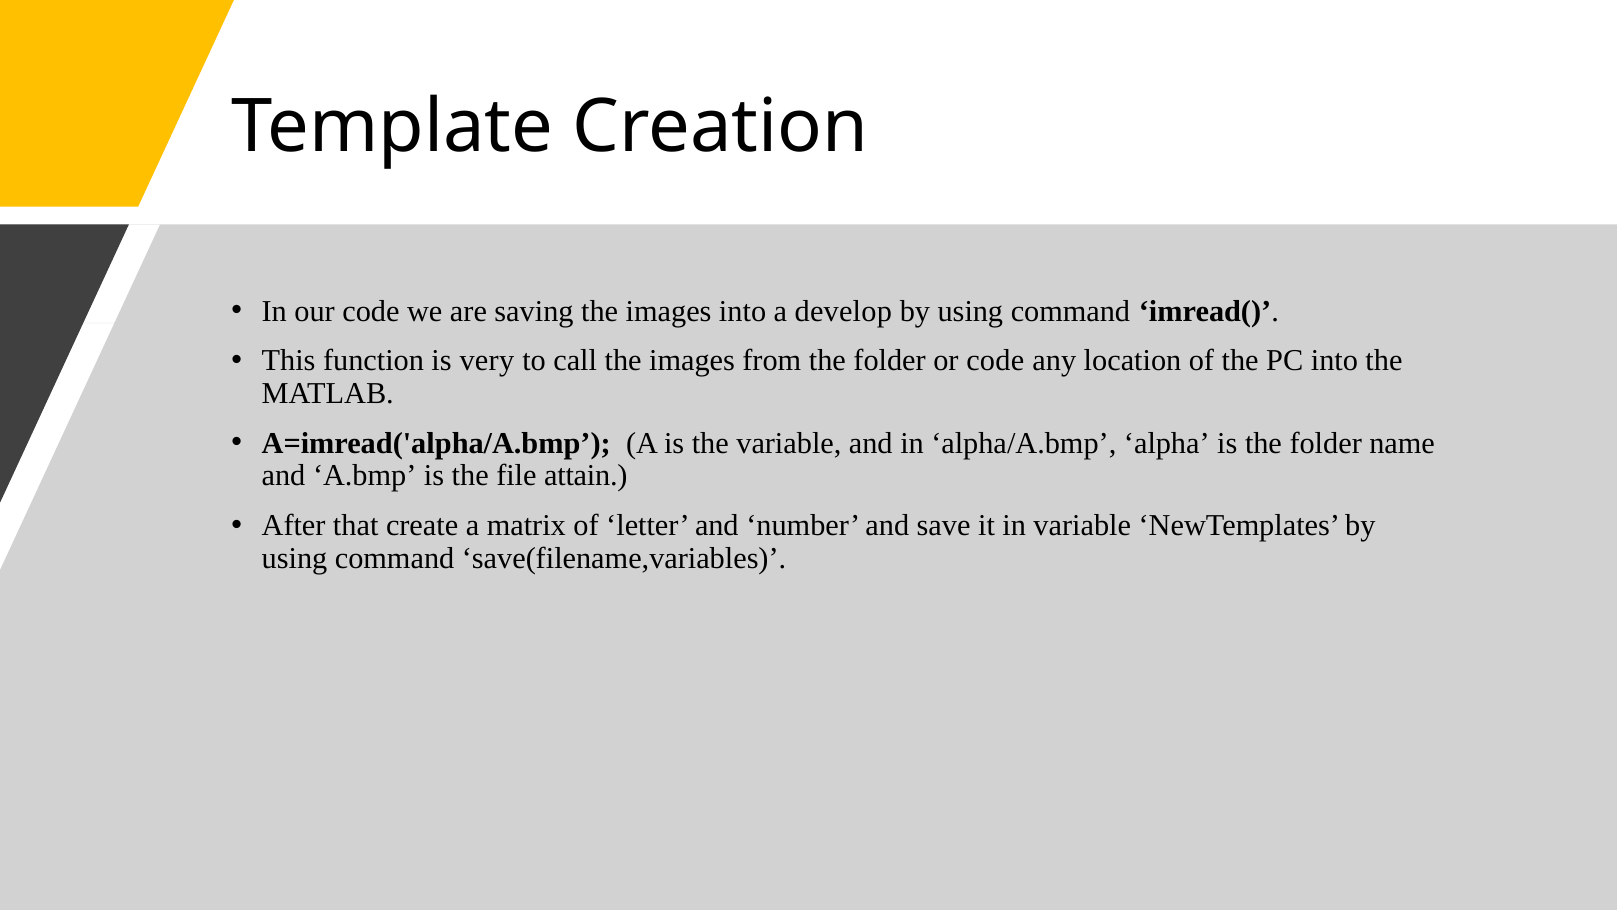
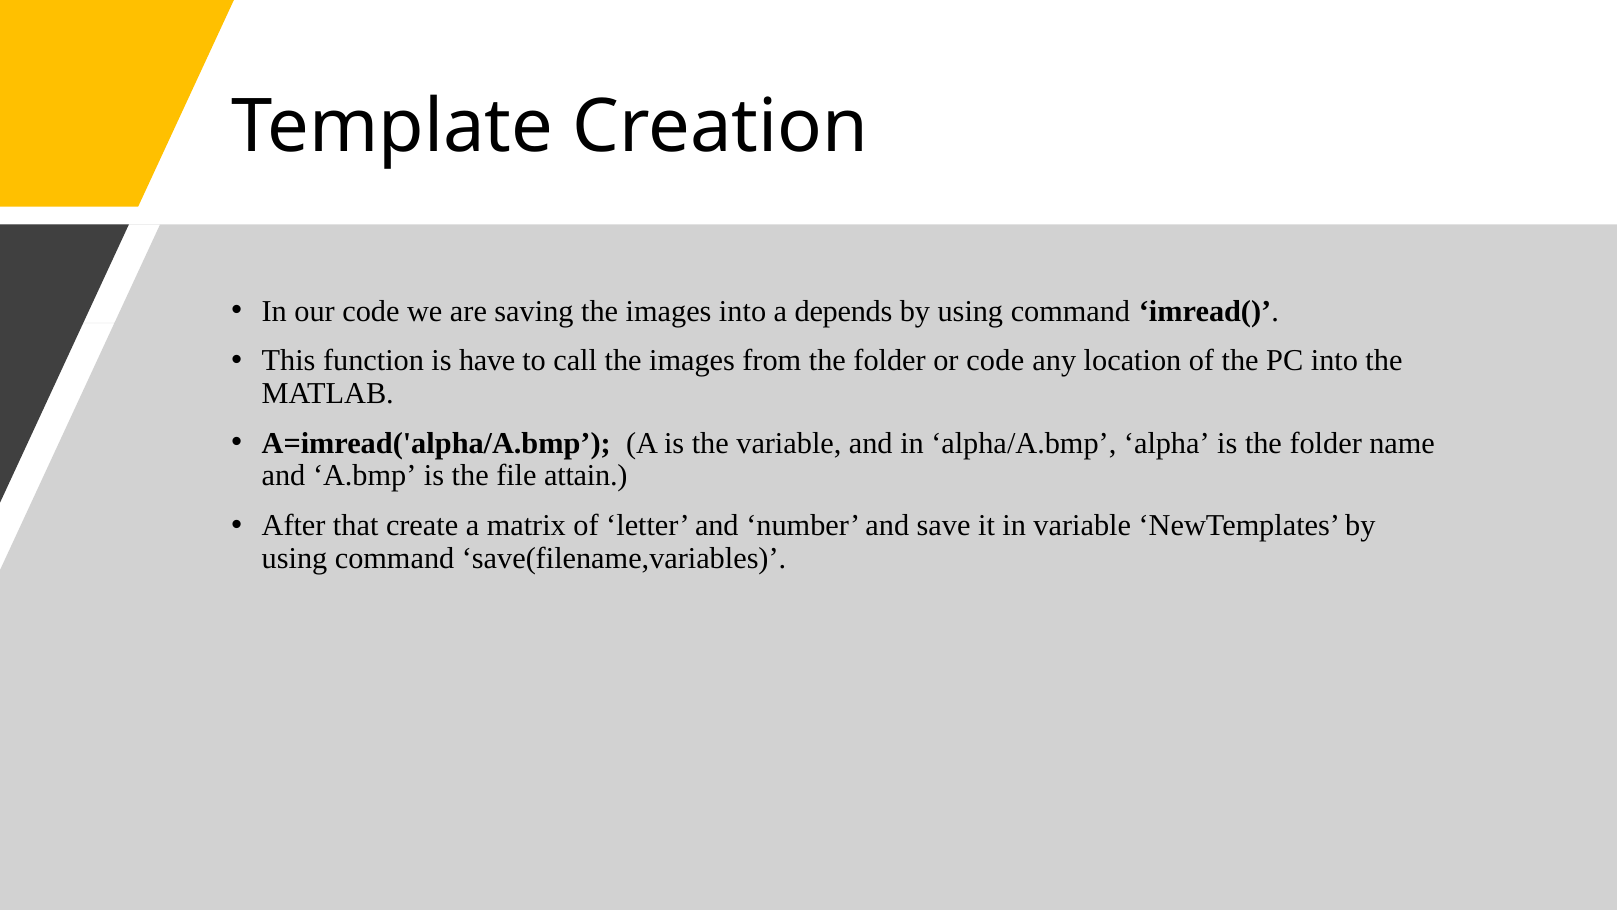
develop: develop -> depends
very: very -> have
